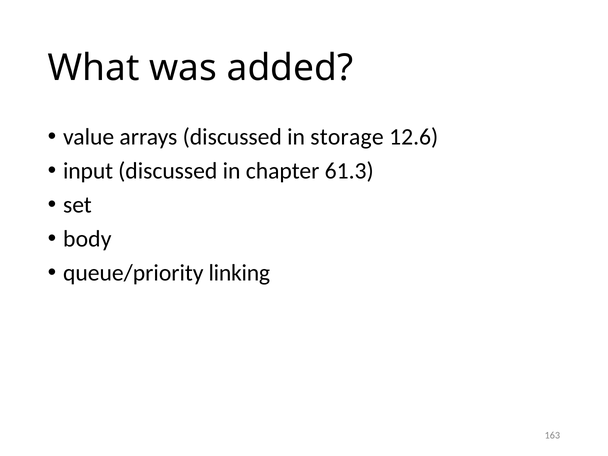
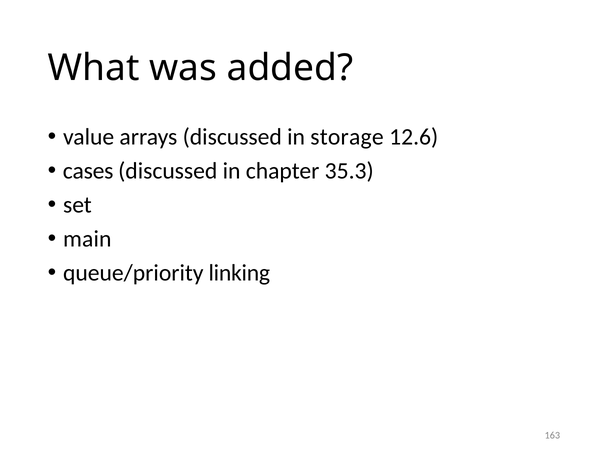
input: input -> cases
61.3: 61.3 -> 35.3
body: body -> main
